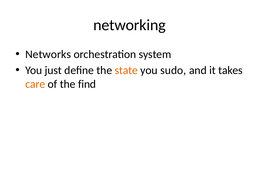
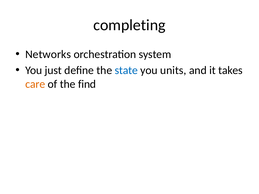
networking: networking -> completing
state colour: orange -> blue
sudo: sudo -> units
